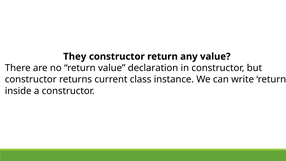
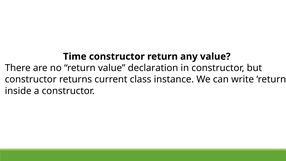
They: They -> Time
